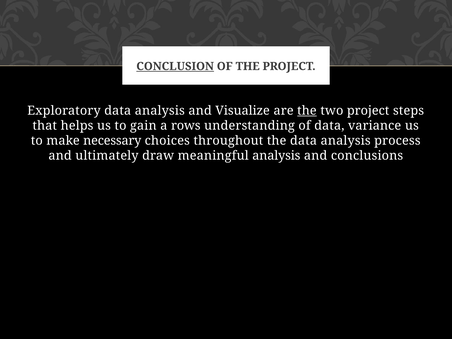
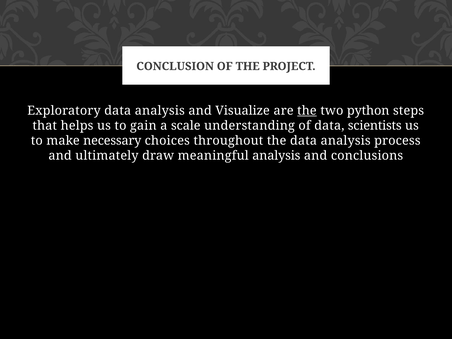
CONCLUSION underline: present -> none
two project: project -> python
rows: rows -> scale
variance: variance -> scientists
